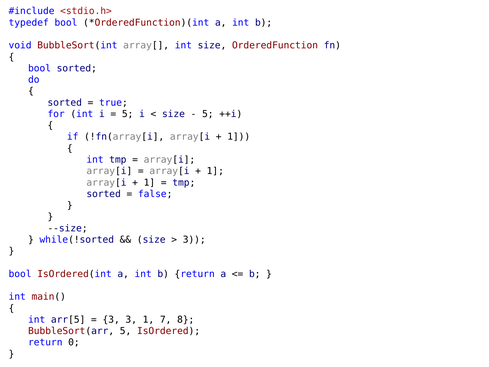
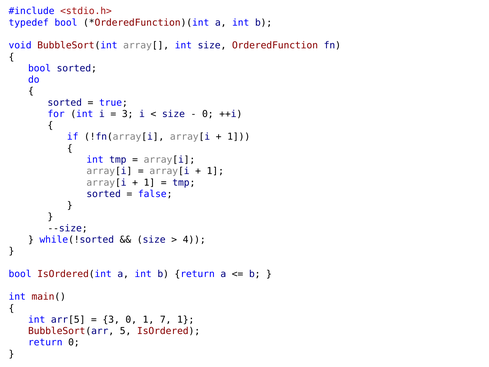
5 at (128, 114): 5 -> 3
5 at (208, 114): 5 -> 0
3 at (194, 239): 3 -> 4
3 3: 3 -> 0
7 8: 8 -> 1
